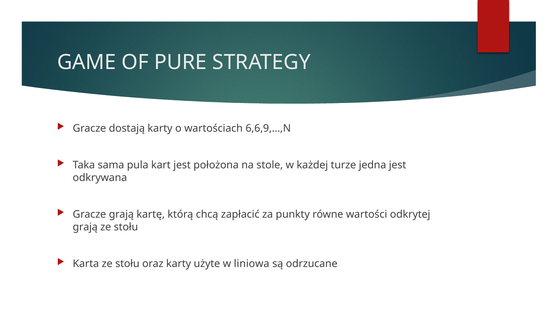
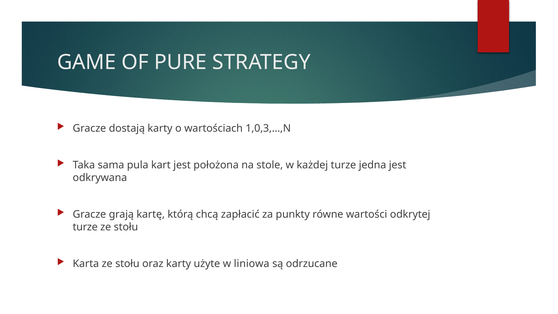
6,6,9,…,N: 6,6,9,…,N -> 1,0,3,…,N
grają at (85, 227): grają -> turze
